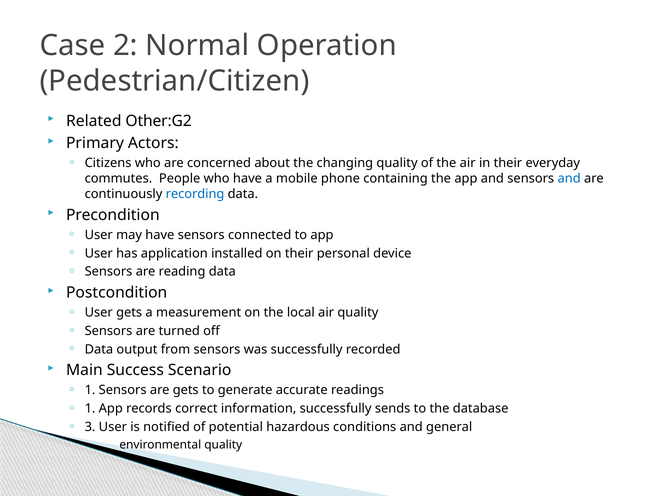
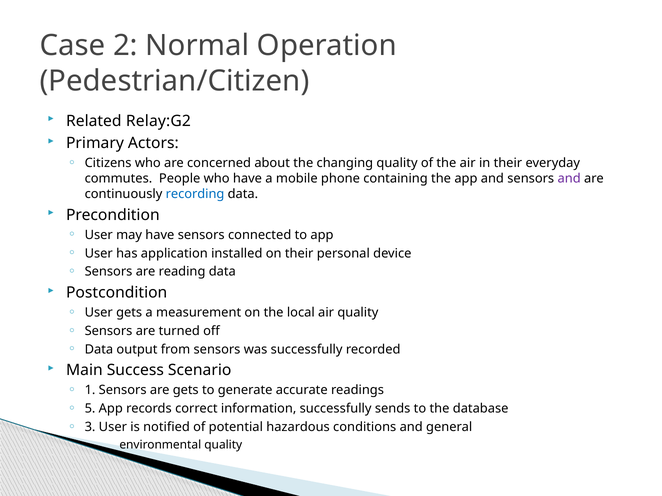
Other:G2: Other:G2 -> Relay:G2
and at (569, 179) colour: blue -> purple
1 at (90, 409): 1 -> 5
